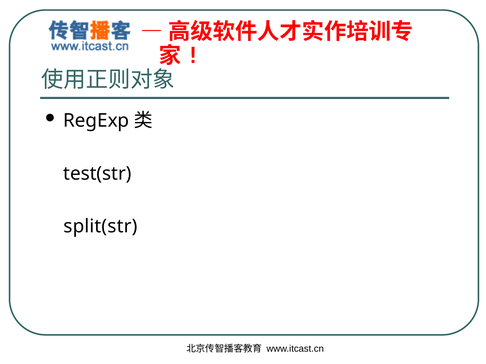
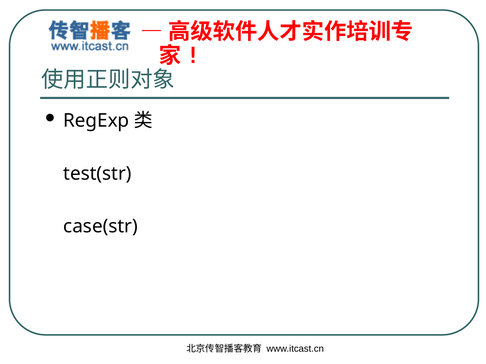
split(str: split(str -> case(str
